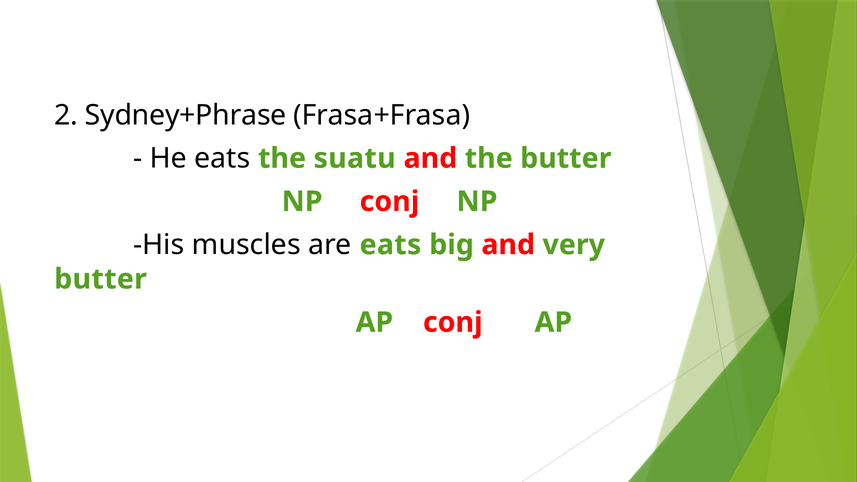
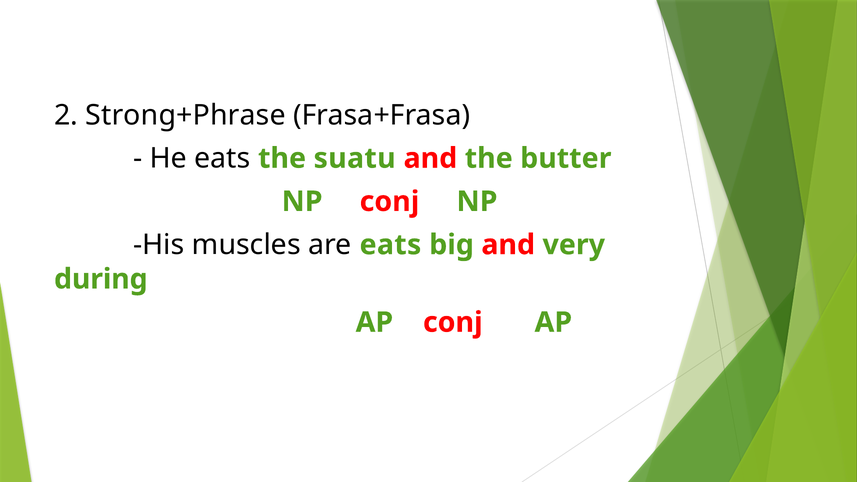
Sydney+Phrase: Sydney+Phrase -> Strong+Phrase
butter at (101, 279): butter -> during
